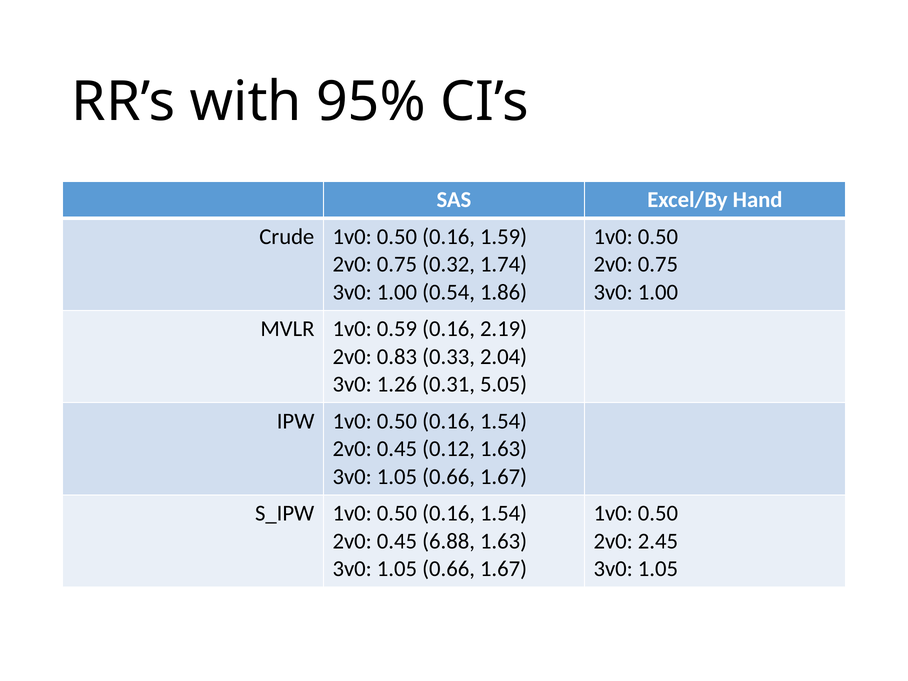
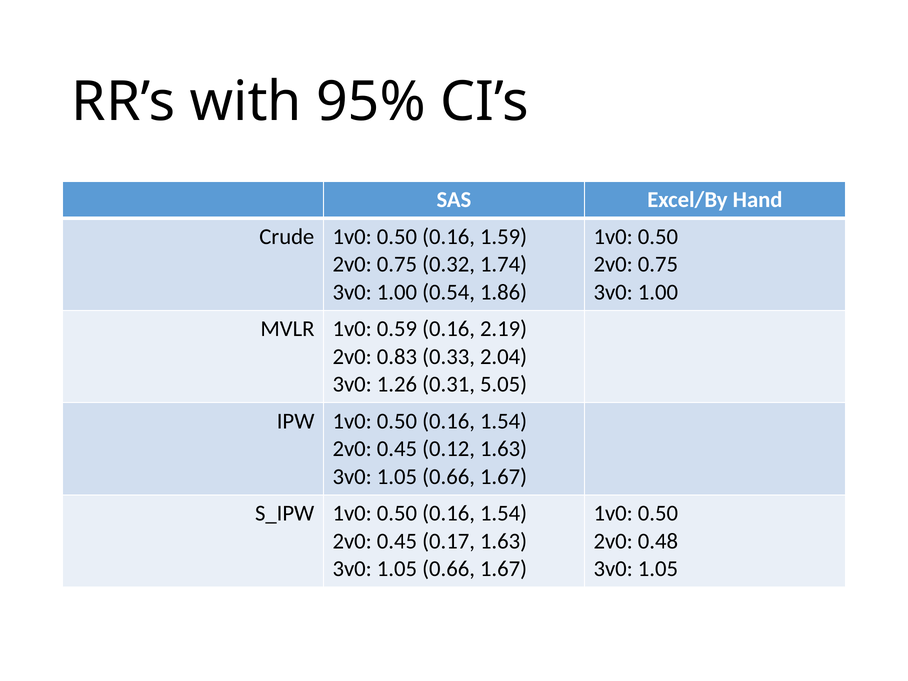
6.88: 6.88 -> 0.17
2.45: 2.45 -> 0.48
